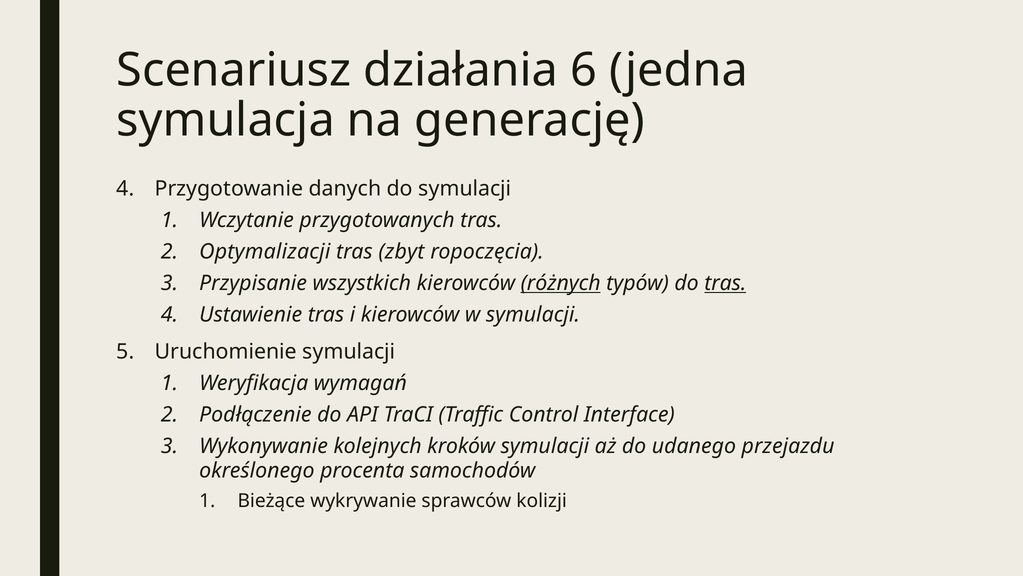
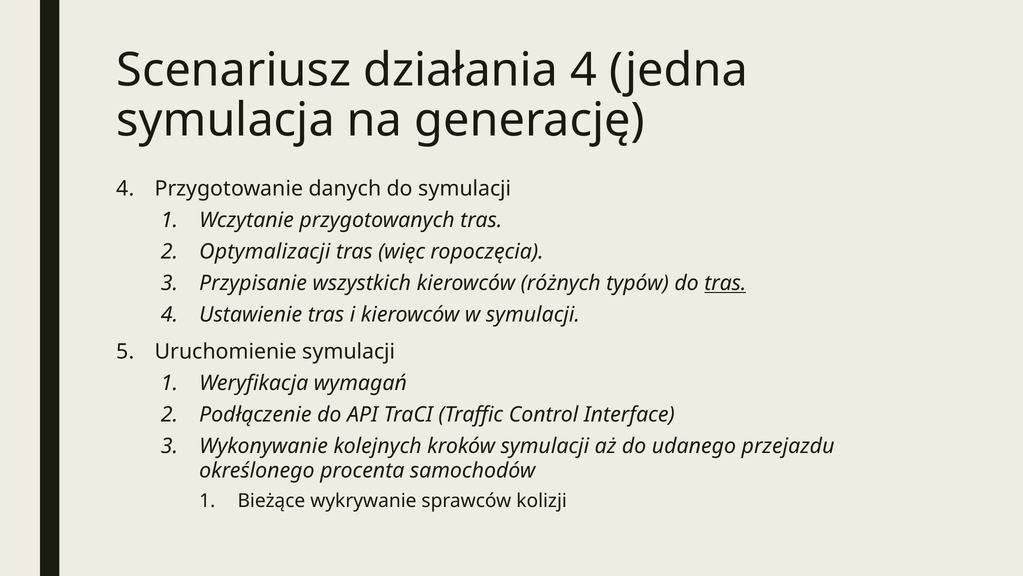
działania 6: 6 -> 4
zbyt: zbyt -> więc
różnych underline: present -> none
